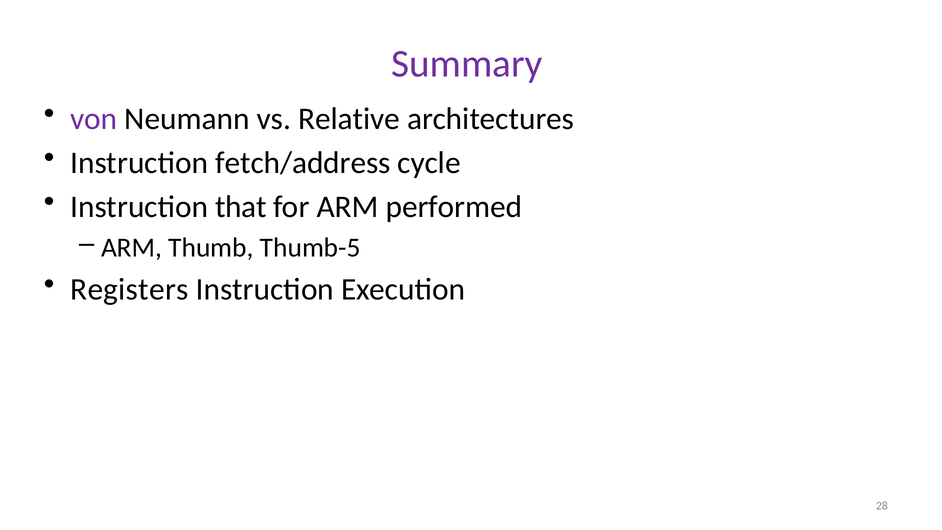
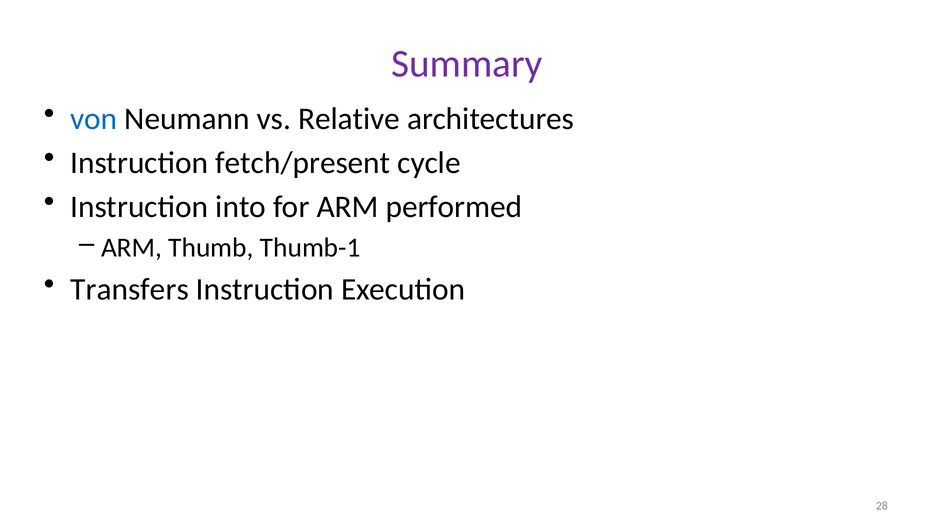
von colour: purple -> blue
fetch/address: fetch/address -> fetch/present
that: that -> into
Thumb-5: Thumb-5 -> Thumb-1
Registers: Registers -> Transfers
